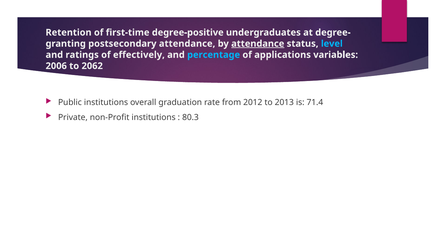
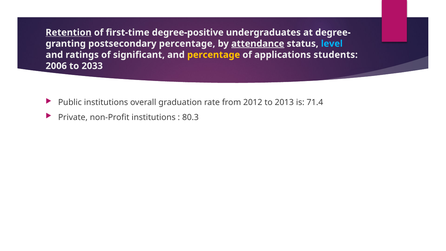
Retention underline: none -> present
postsecondary attendance: attendance -> percentage
effectively: effectively -> significant
percentage at (214, 55) colour: light blue -> yellow
variables: variables -> students
2062: 2062 -> 2033
